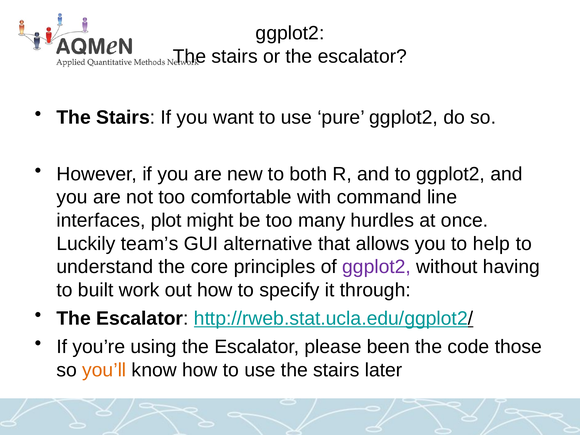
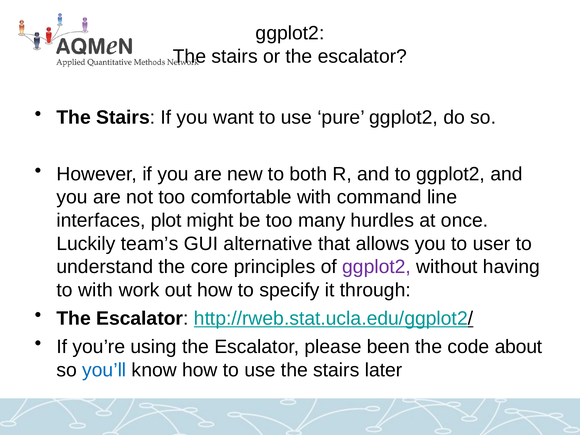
help: help -> user
to built: built -> with
those: those -> about
you’ll colour: orange -> blue
